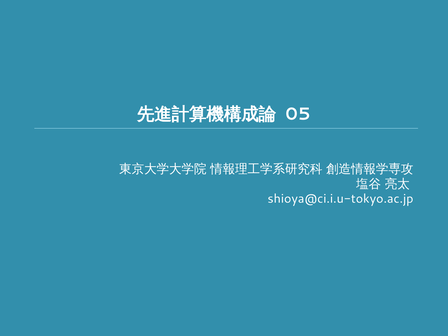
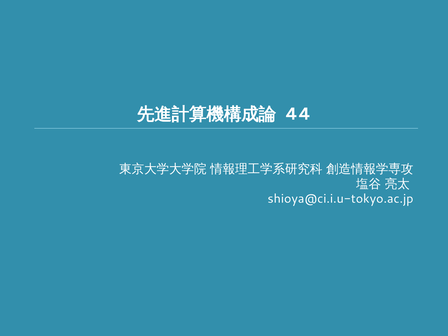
05: 05 -> 44
